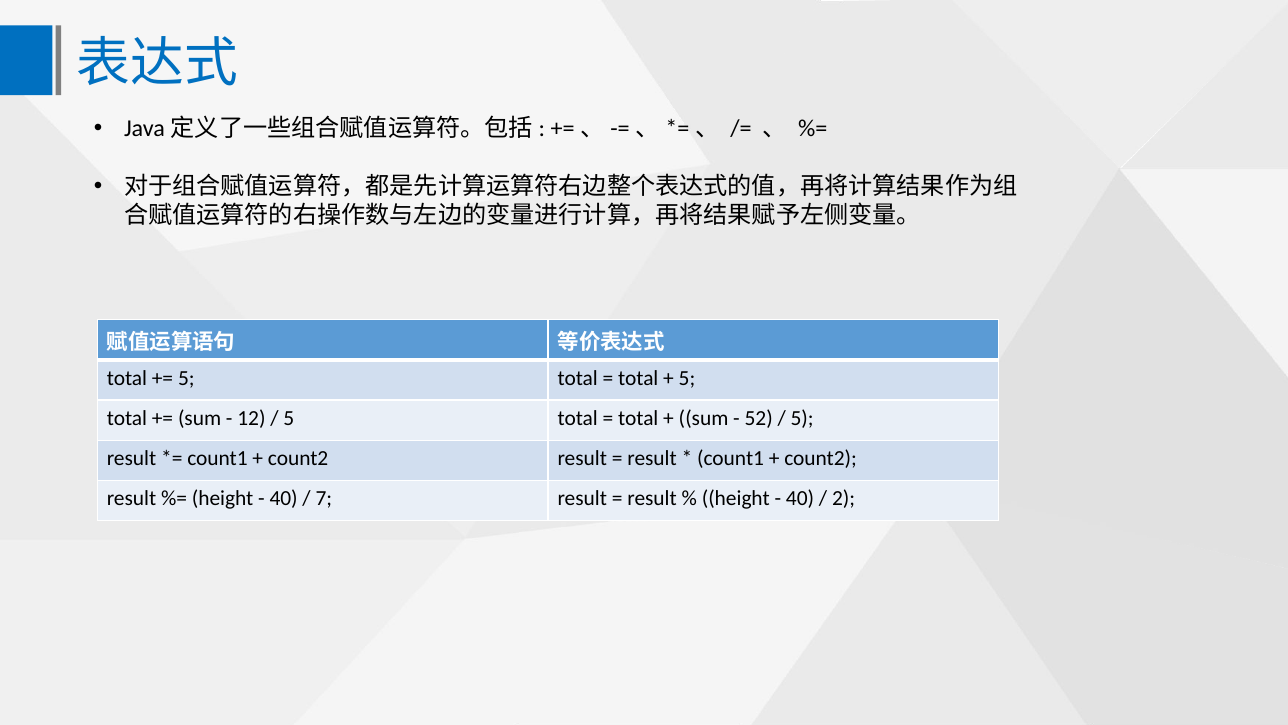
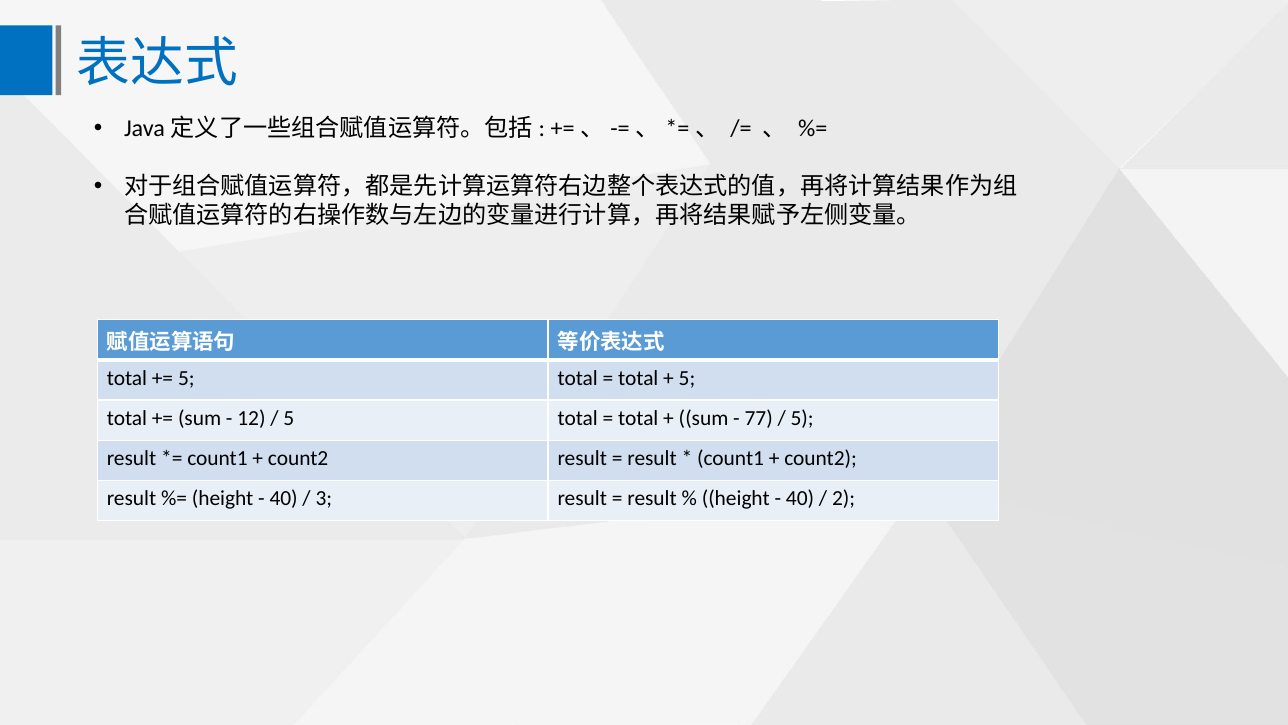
52: 52 -> 77
7: 7 -> 3
